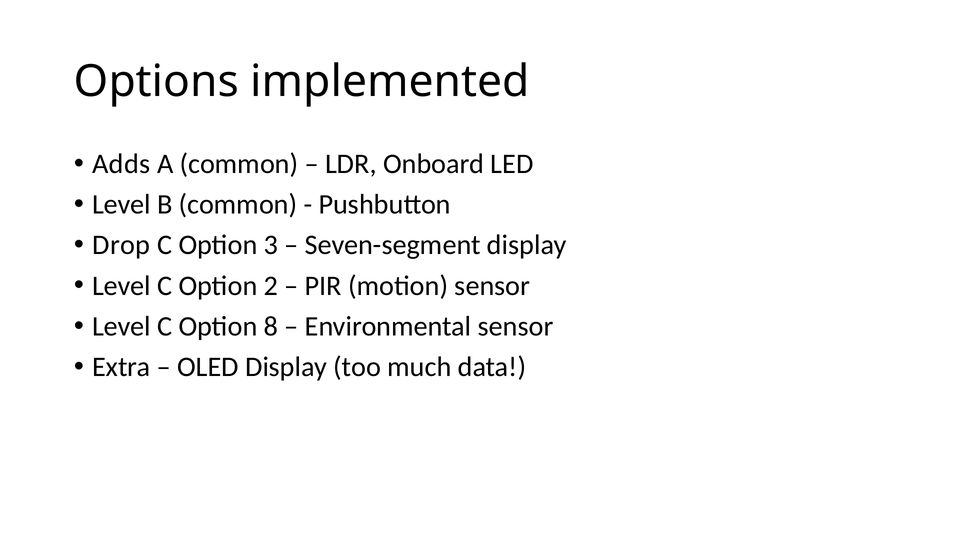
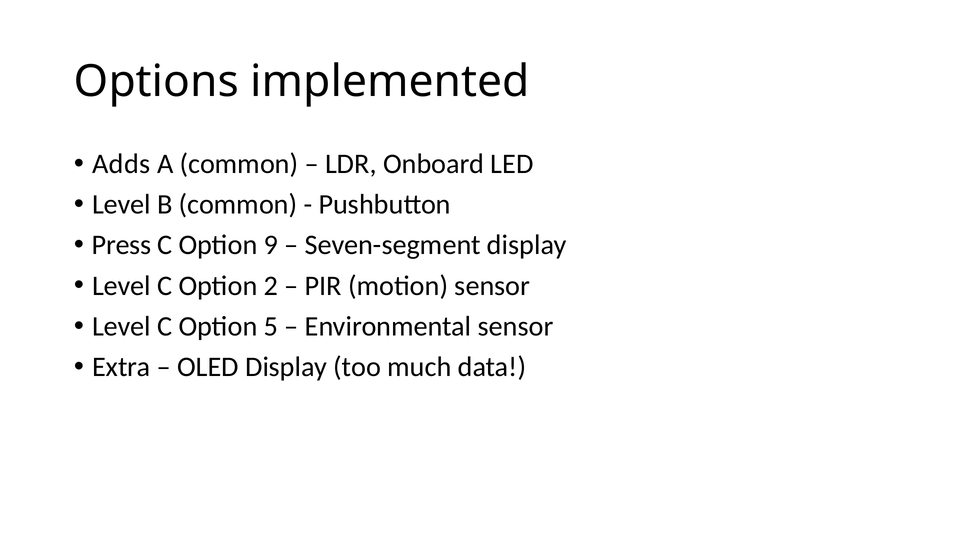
Drop: Drop -> Press
3: 3 -> 9
8: 8 -> 5
